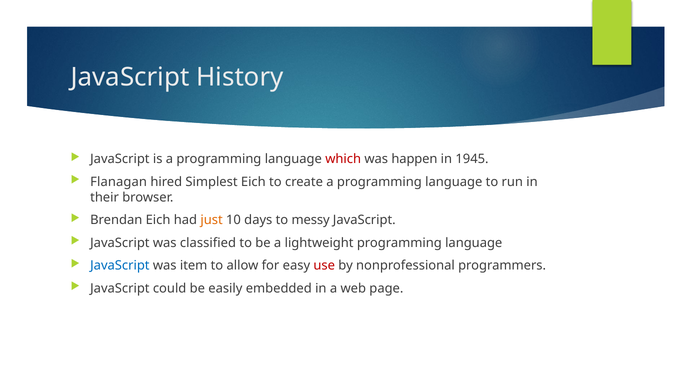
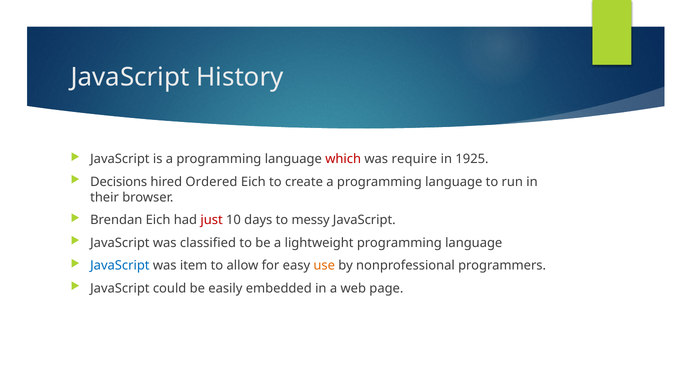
happen: happen -> require
1945: 1945 -> 1925
Flanagan: Flanagan -> Decisions
Simplest: Simplest -> Ordered
just colour: orange -> red
use colour: red -> orange
